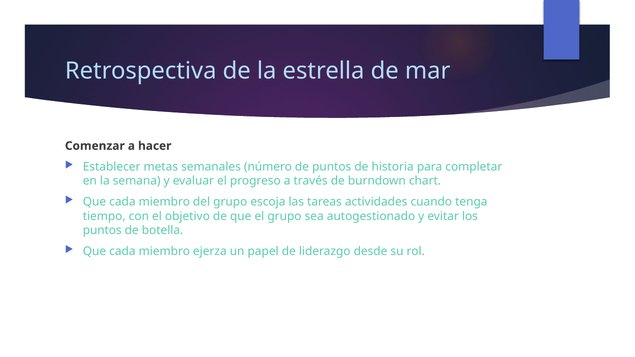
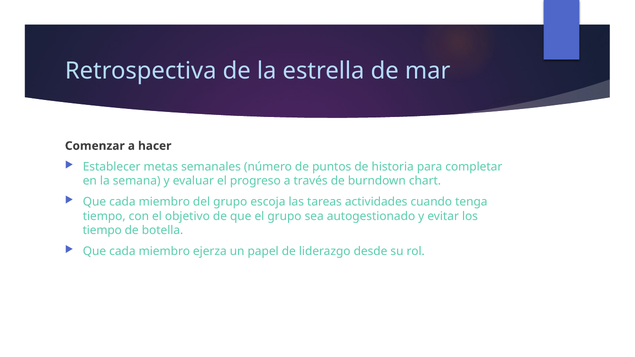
puntos at (102, 231): puntos -> tiempo
